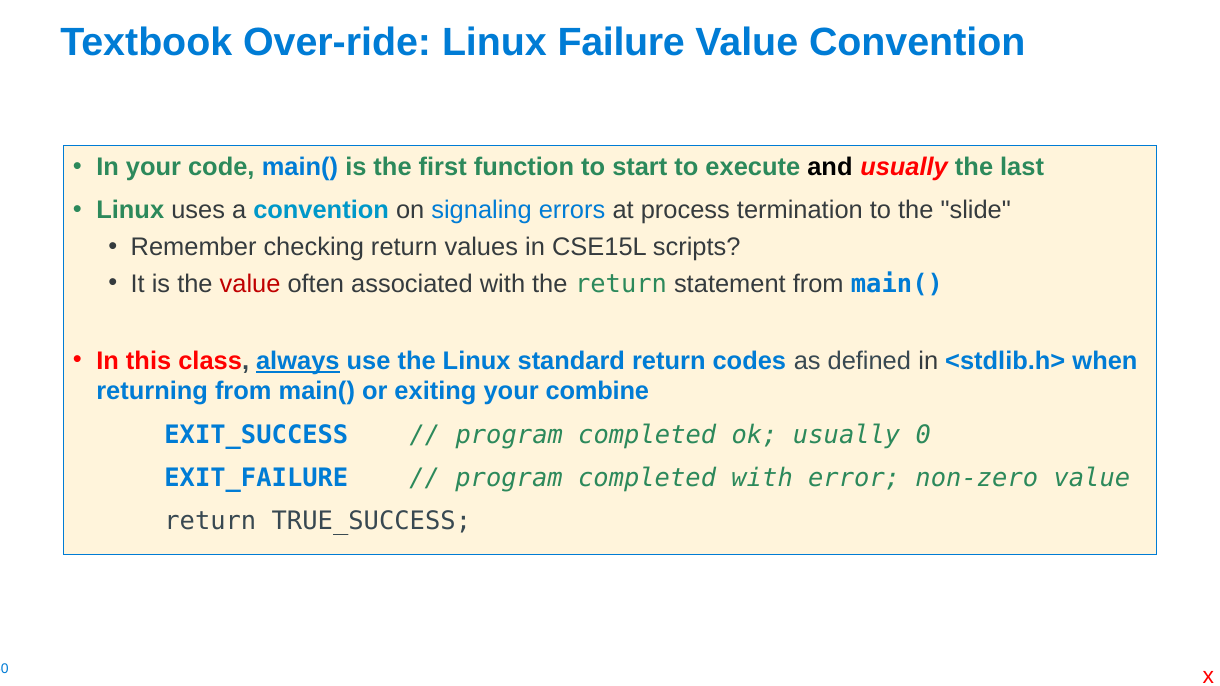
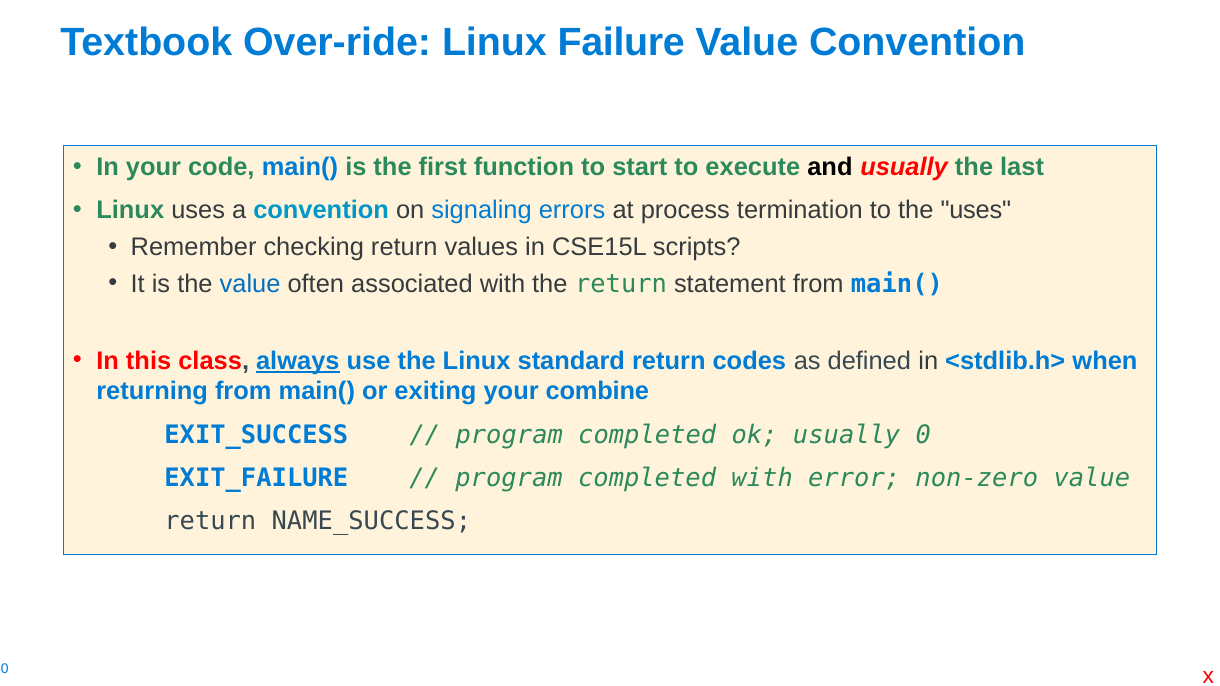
the slide: slide -> uses
value at (250, 284) colour: red -> blue
TRUE_SUCCESS: TRUE_SUCCESS -> NAME_SUCCESS
